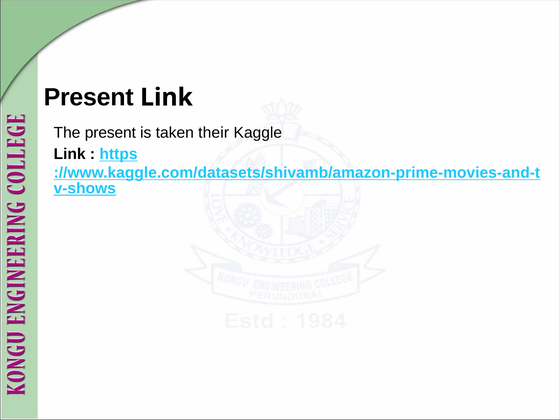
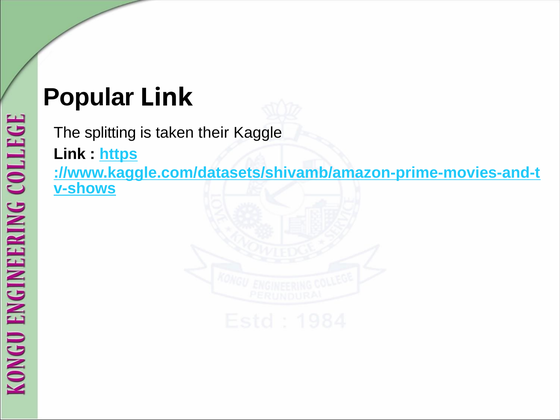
Present at (89, 97): Present -> Popular
The present: present -> splitting
